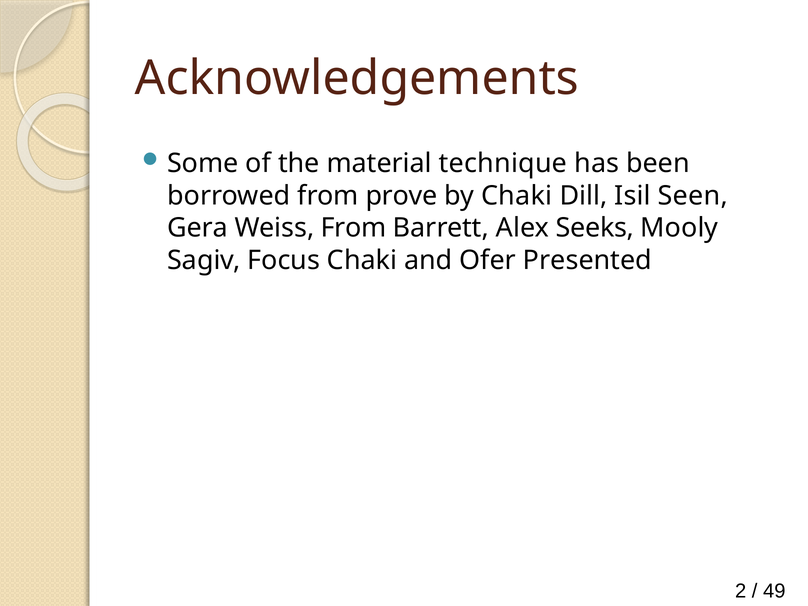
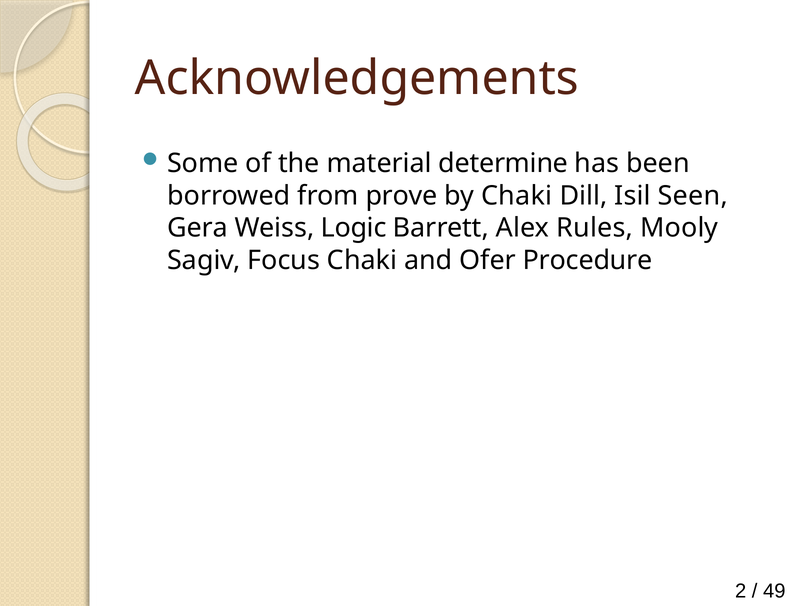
technique: technique -> determine
Weiss From: From -> Logic
Seeks: Seeks -> Rules
Presented: Presented -> Procedure
